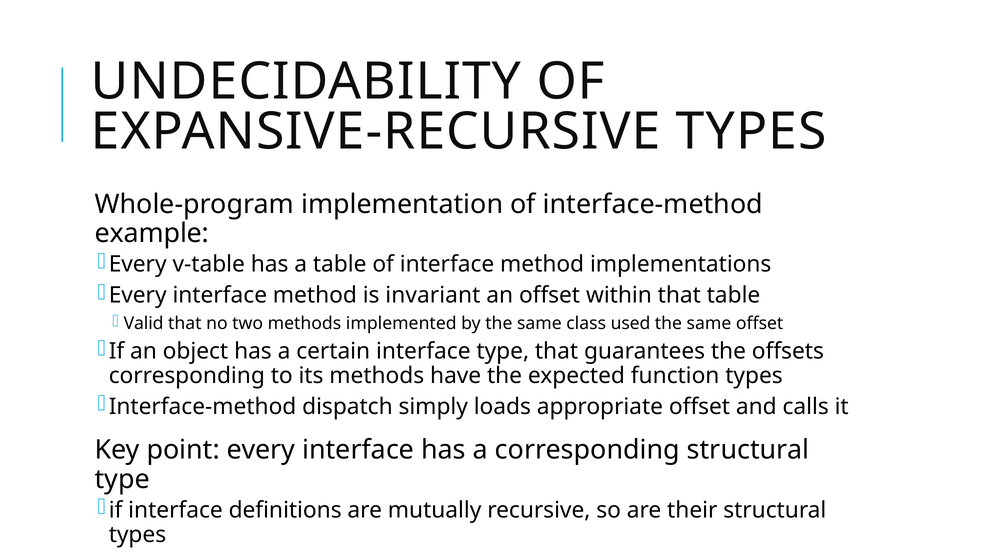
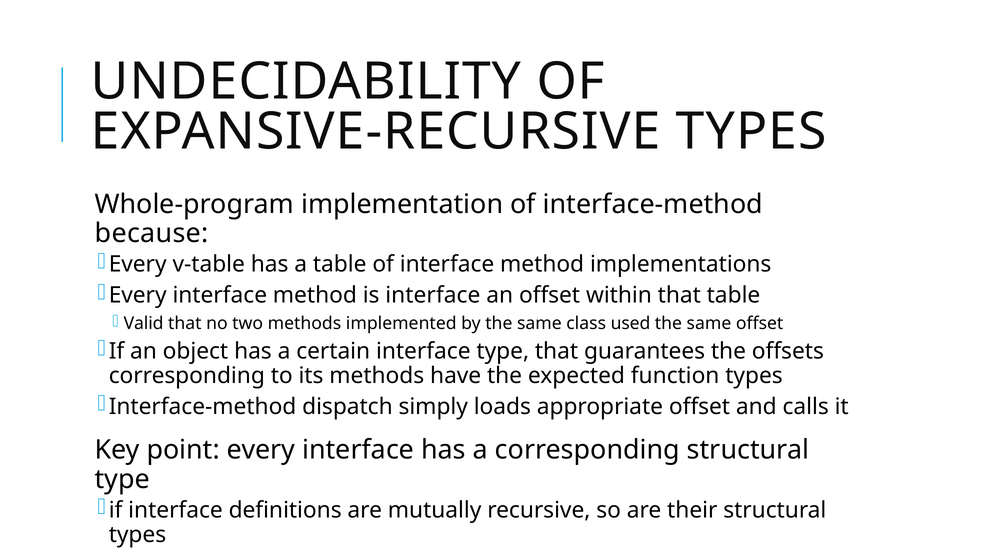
example: example -> because
is invariant: invariant -> interface
